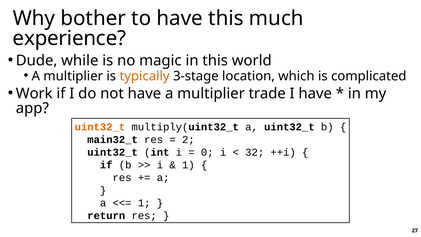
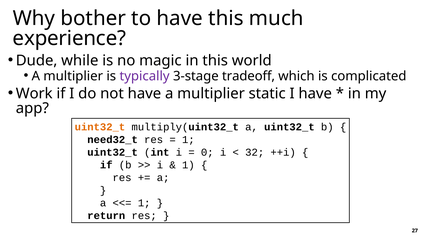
typically colour: orange -> purple
location: location -> tradeoff
trade: trade -> static
main32_t: main32_t -> need32_t
2 at (188, 140): 2 -> 1
